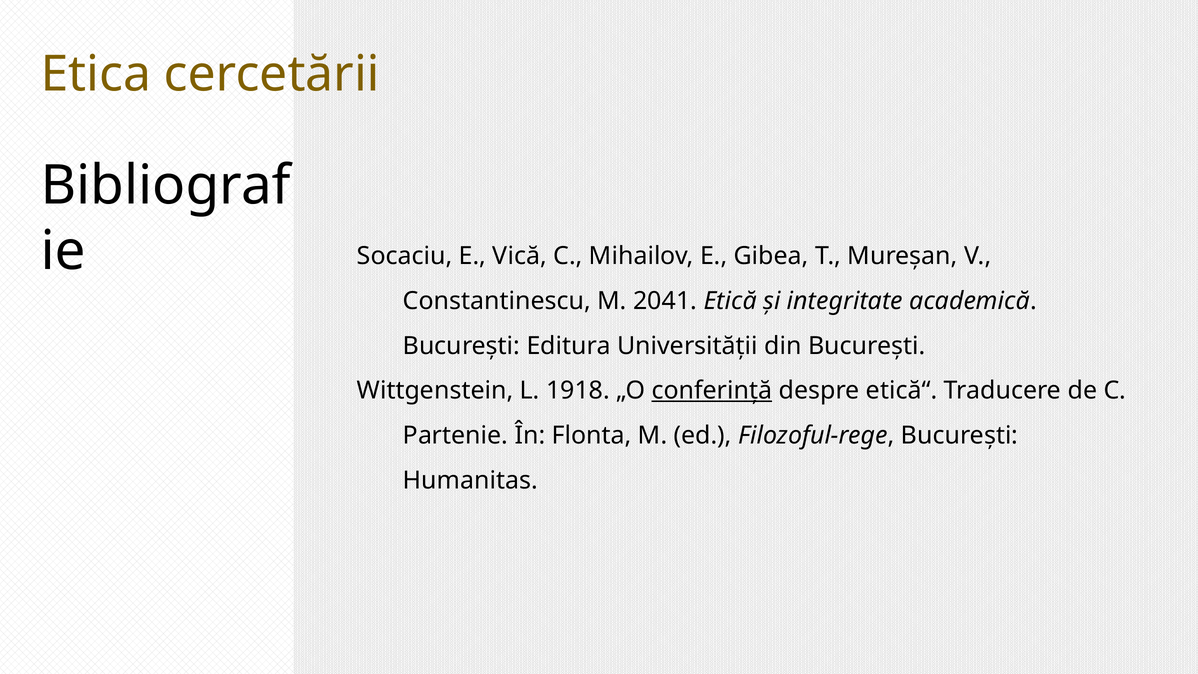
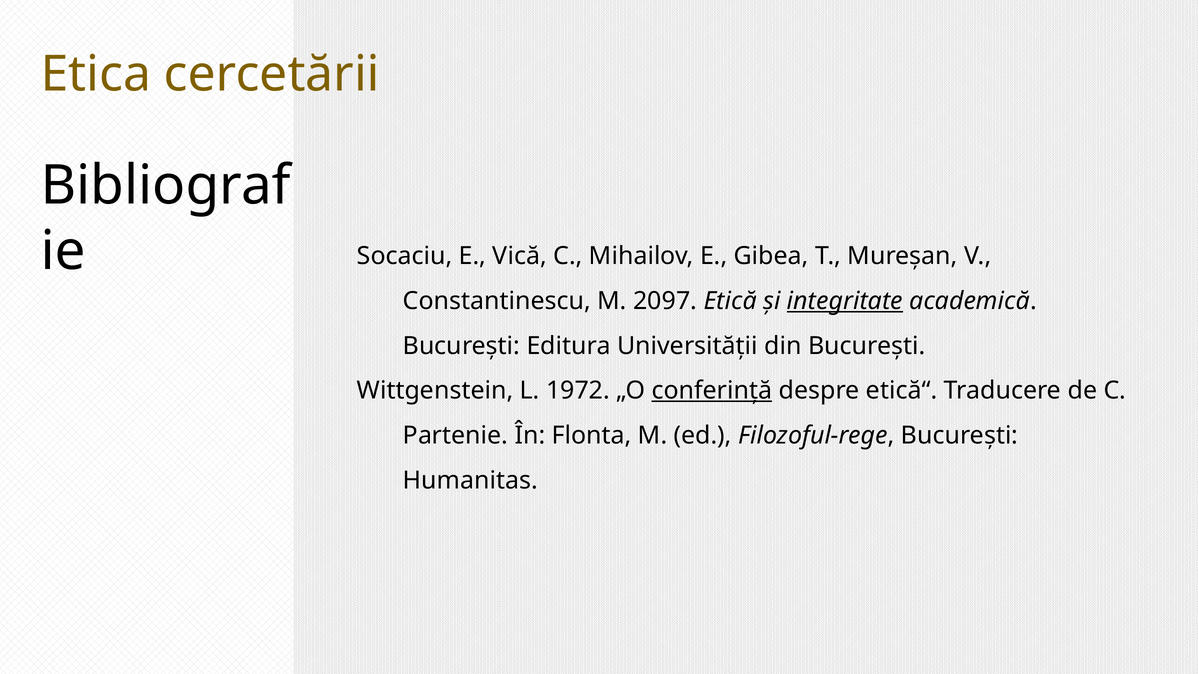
2041: 2041 -> 2097
integritate underline: none -> present
1918: 1918 -> 1972
